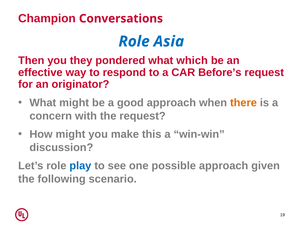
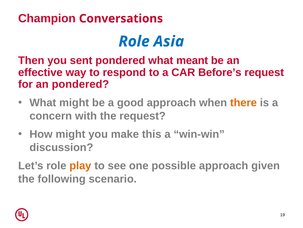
they: they -> sent
which: which -> meant
an originator: originator -> pondered
play colour: blue -> orange
